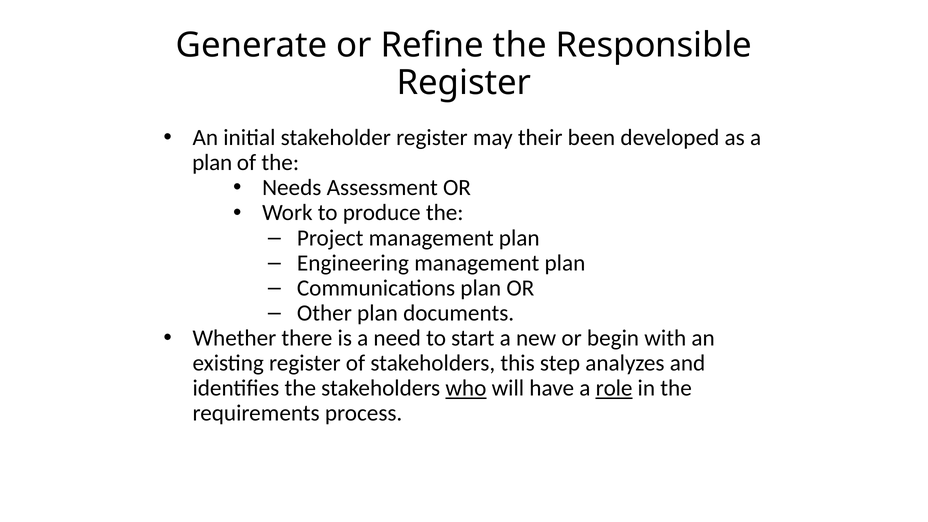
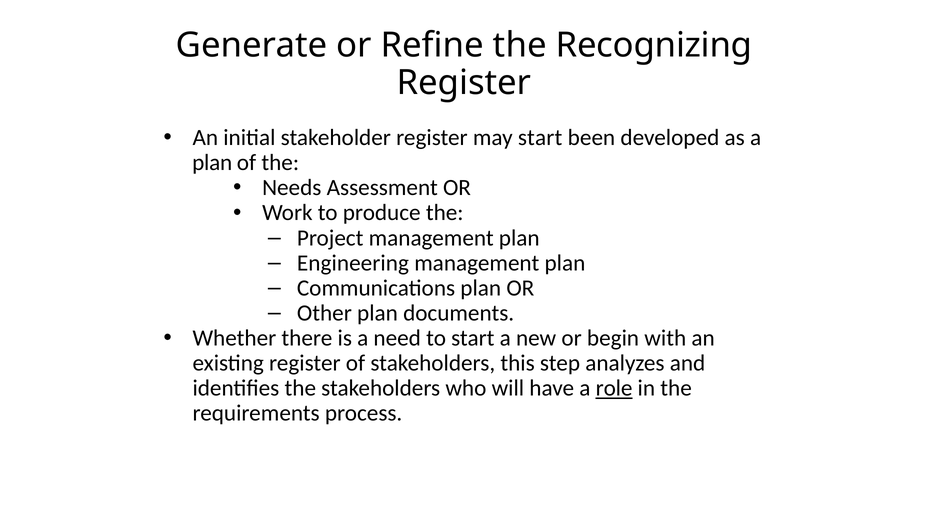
Responsible: Responsible -> Recognizing
may their: their -> start
who underline: present -> none
